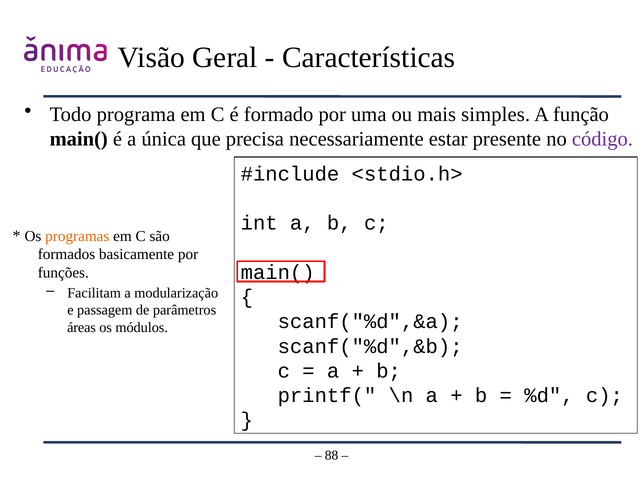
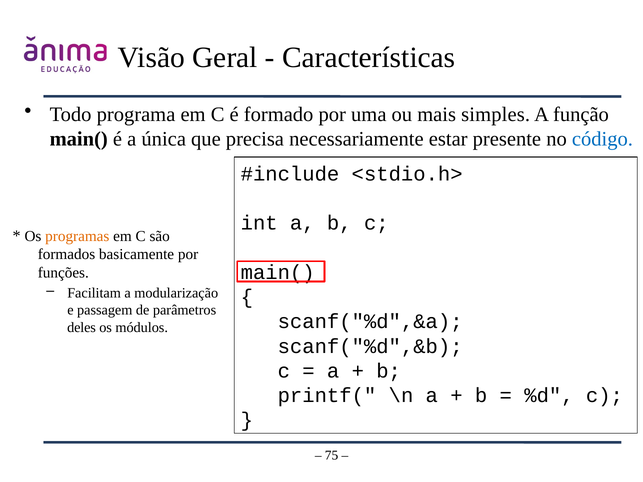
código colour: purple -> blue
áreas: áreas -> deles
88: 88 -> 75
